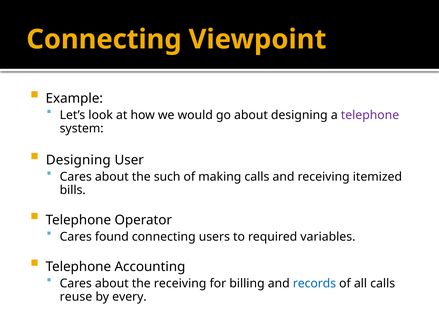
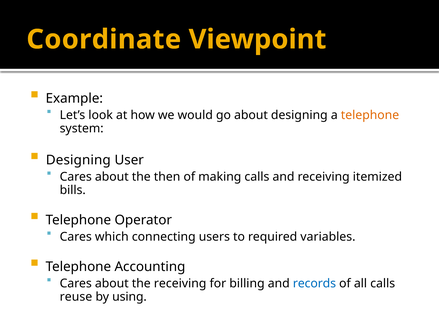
Connecting at (104, 39): Connecting -> Coordinate
telephone at (370, 115) colour: purple -> orange
such: such -> then
found: found -> which
every: every -> using
